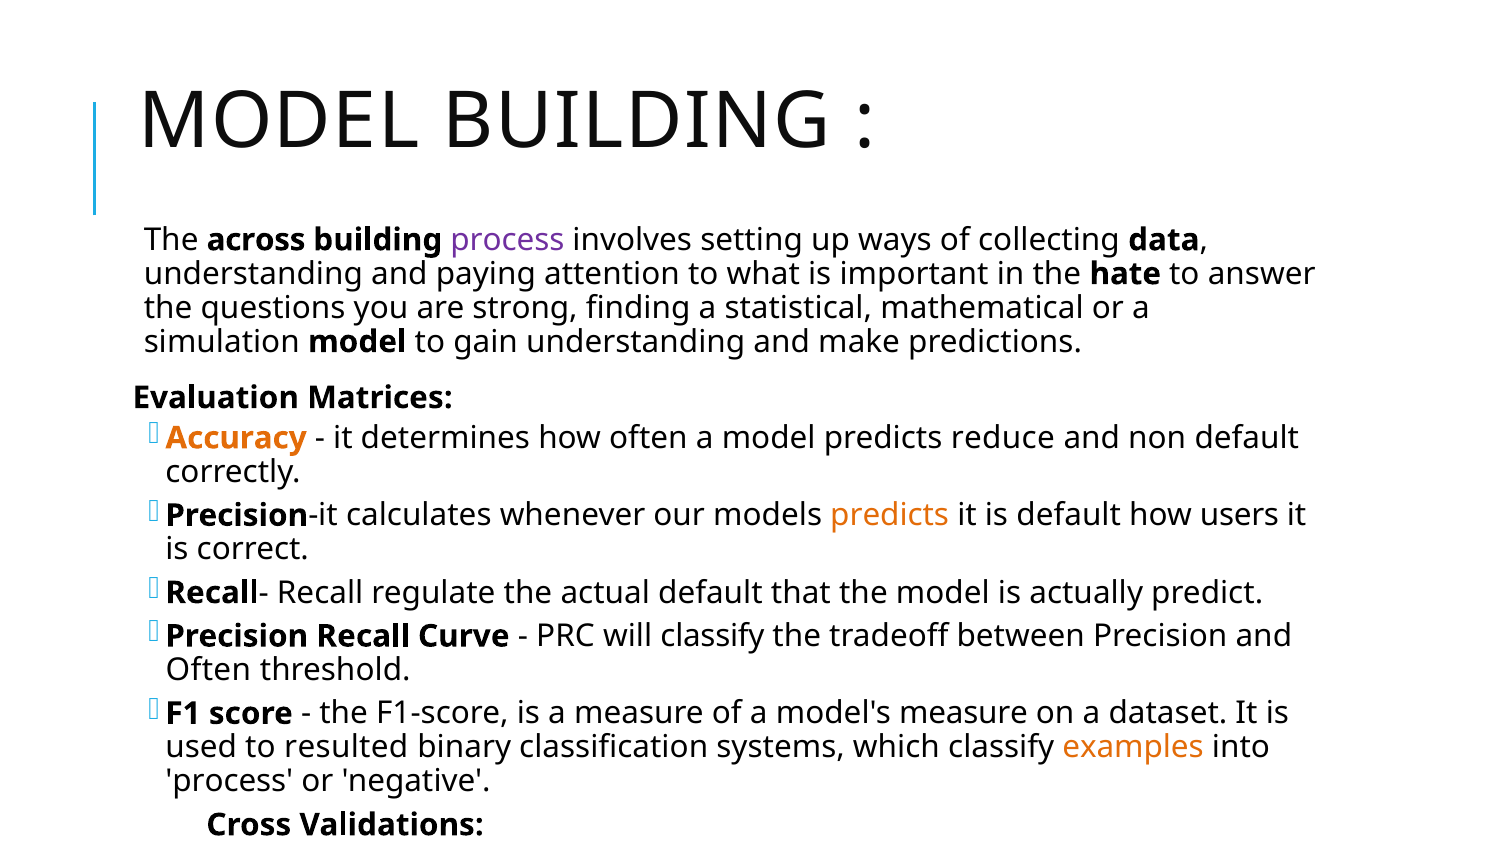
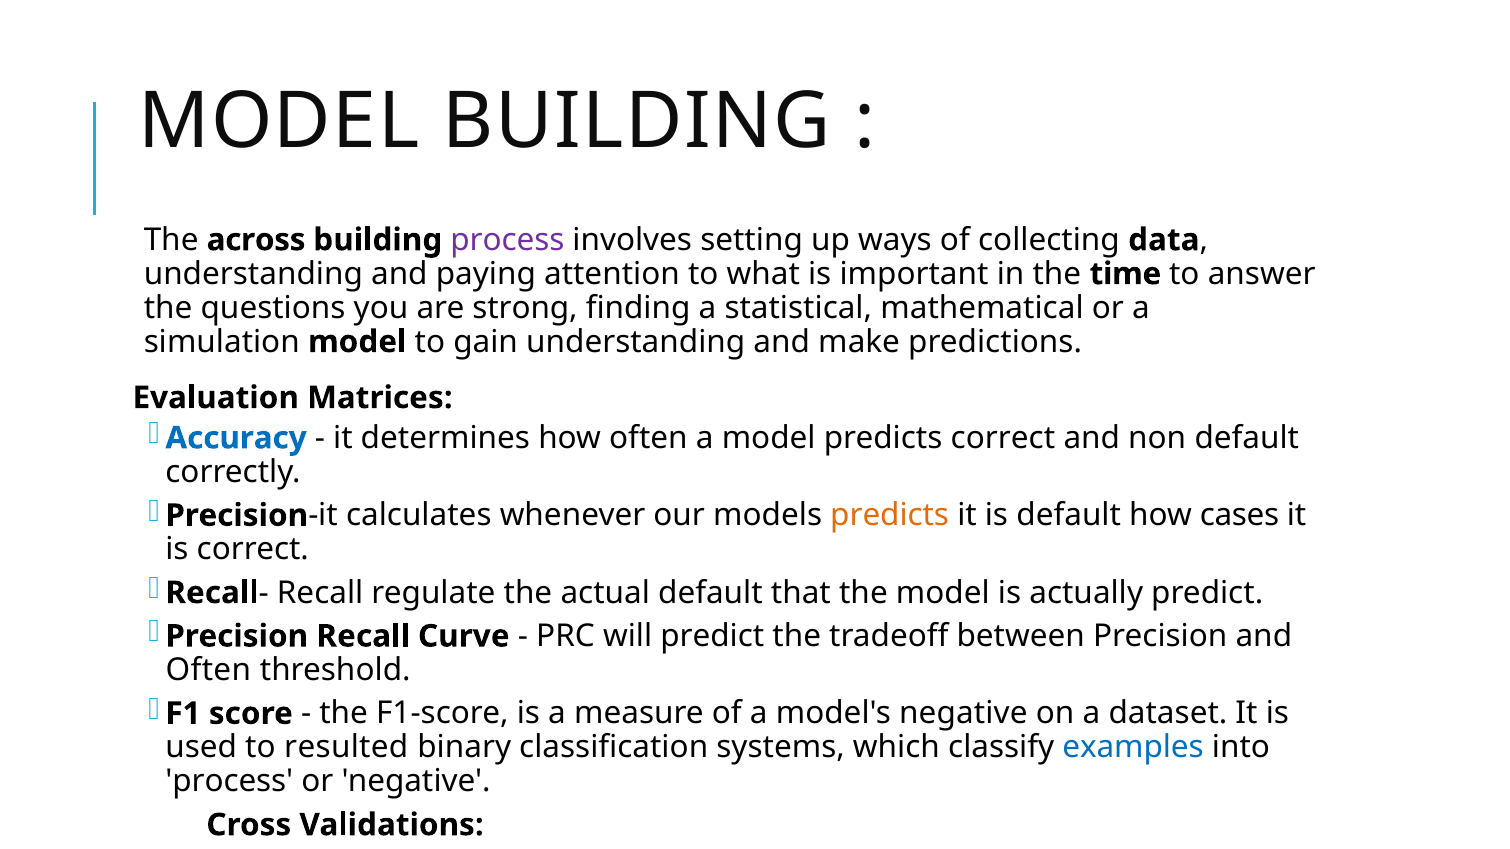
hate: hate -> time
Accuracy colour: orange -> blue
predicts reduce: reduce -> correct
users: users -> cases
will classify: classify -> predict
model's measure: measure -> negative
examples colour: orange -> blue
